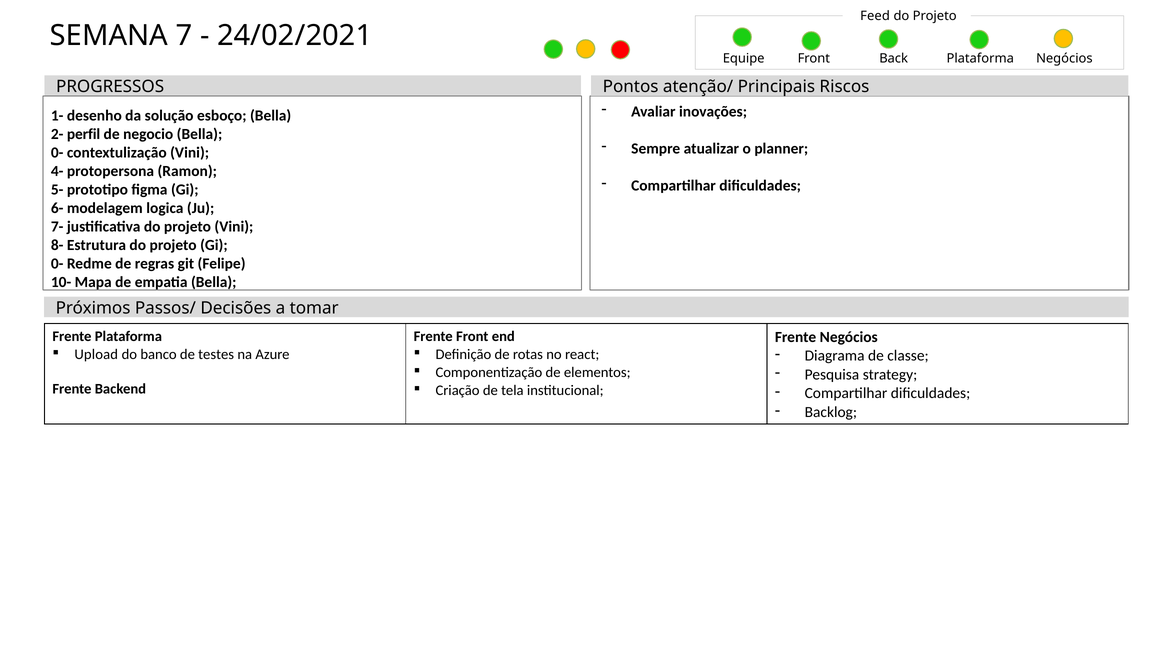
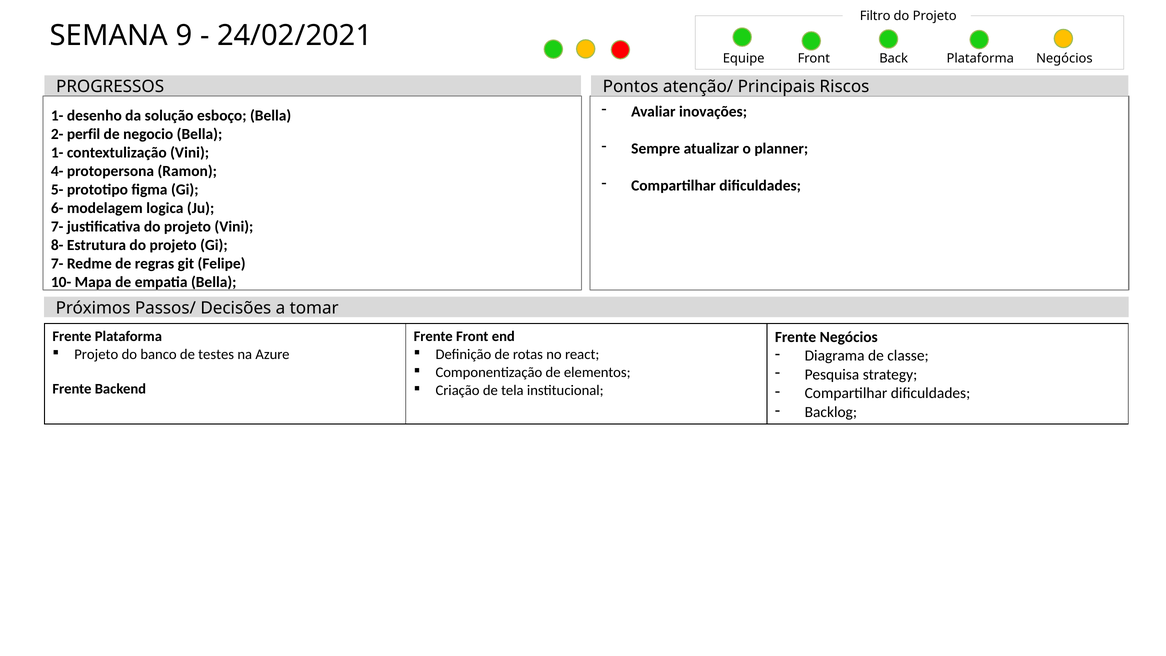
Feed: Feed -> Filtro
7: 7 -> 9
0- at (57, 153): 0- -> 1-
0- at (57, 264): 0- -> 7-
Upload at (96, 355): Upload -> Projeto
